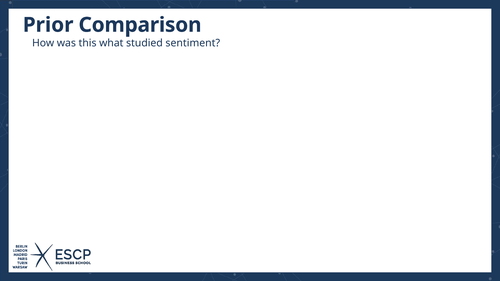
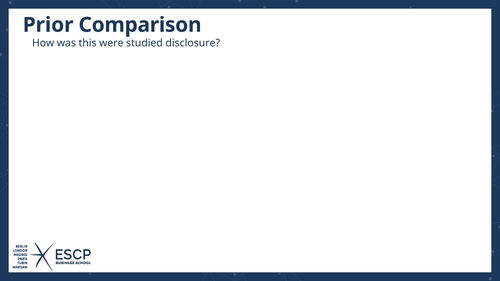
what: what -> were
sentiment: sentiment -> disclosure
